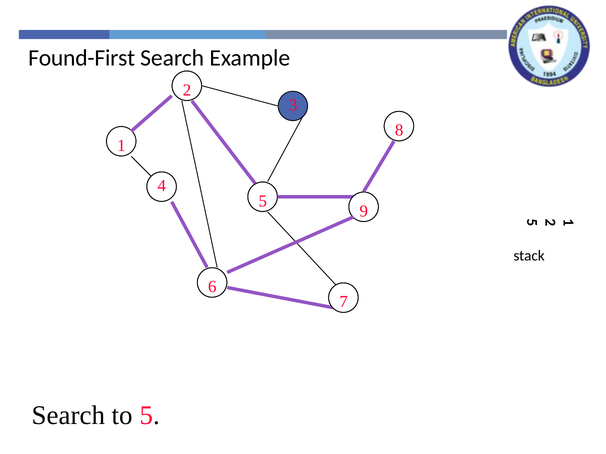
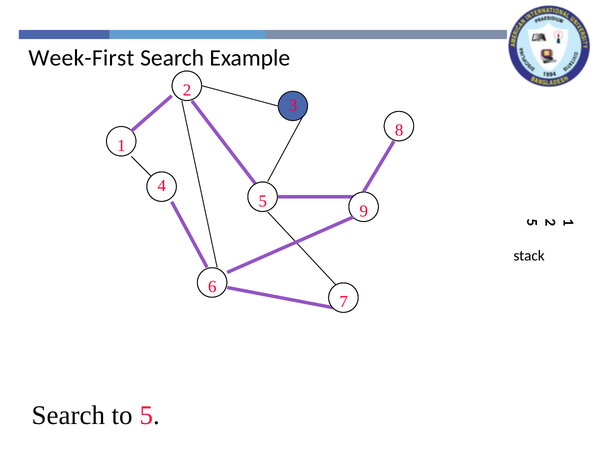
Found-First: Found-First -> Week-First
